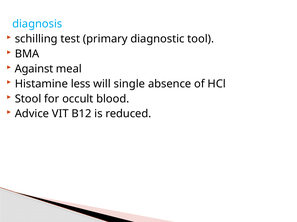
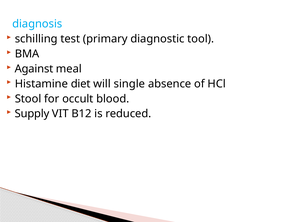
less: less -> diet
Advice: Advice -> Supply
